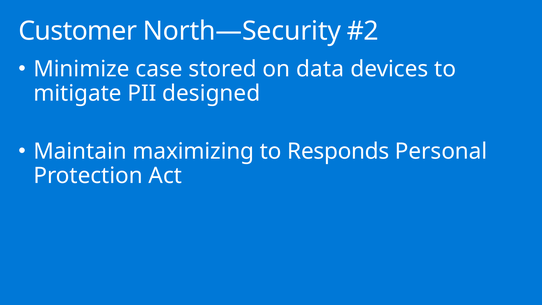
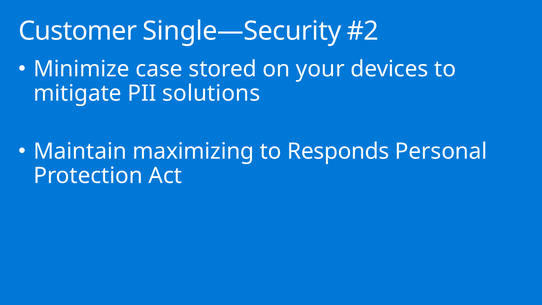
North—Security: North—Security -> Single—Security
data: data -> your
designed: designed -> solutions
